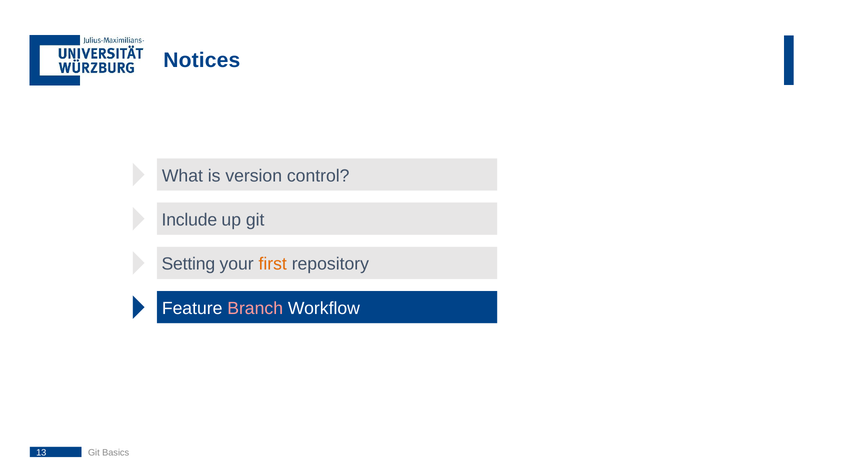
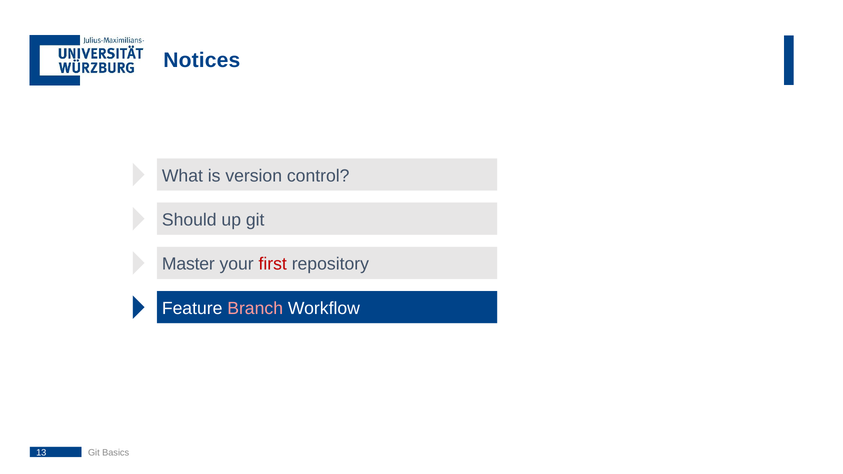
Include: Include -> Should
Setting: Setting -> Master
first colour: orange -> red
